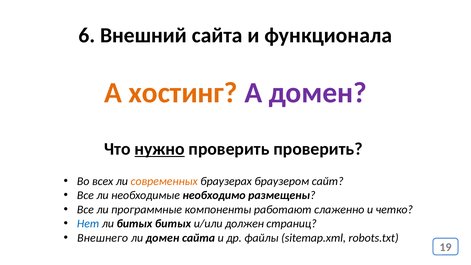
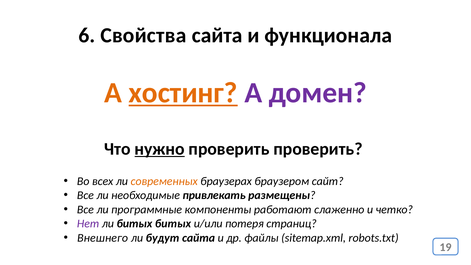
Внешний: Внешний -> Свойства
хостинг underline: none -> present
необходимо: необходимо -> привлекать
Нет colour: blue -> purple
должен: должен -> потеря
ли домен: домен -> будут
